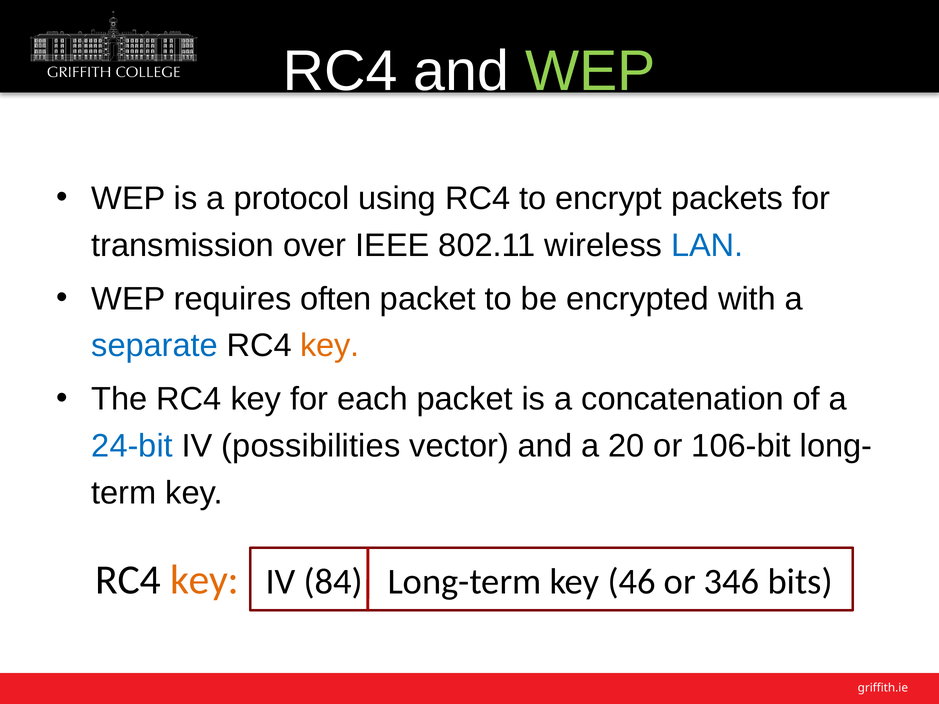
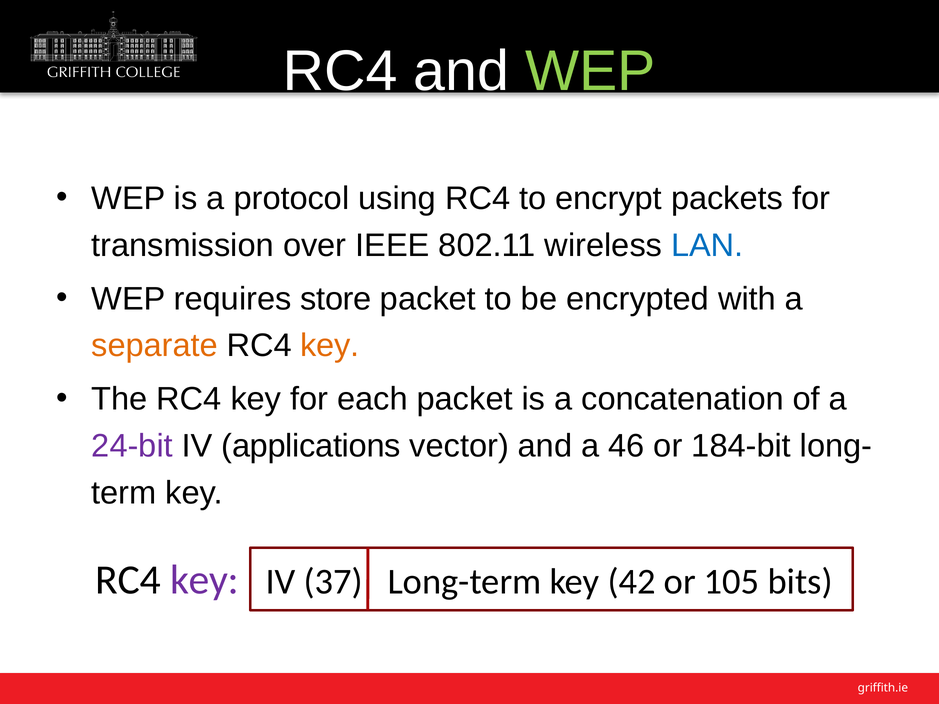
often: often -> store
separate colour: blue -> orange
24-bit colour: blue -> purple
possibilities: possibilities -> applications
20: 20 -> 46
106-bit: 106-bit -> 184-bit
key at (205, 580) colour: orange -> purple
84: 84 -> 37
46: 46 -> 42
346: 346 -> 105
